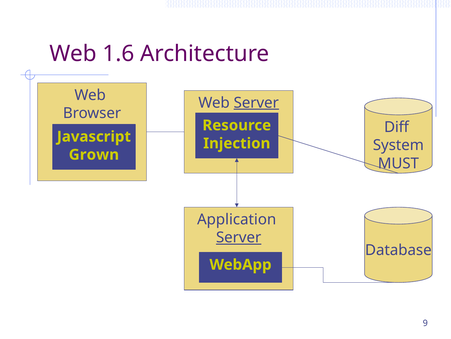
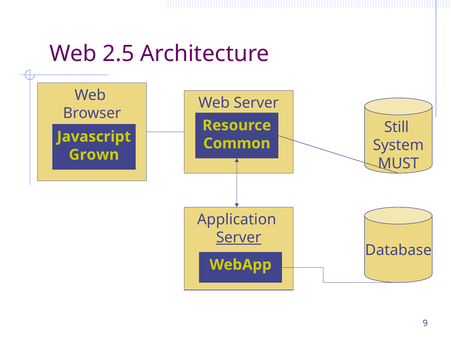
1.6: 1.6 -> 2.5
Server at (256, 103) underline: present -> none
Diff: Diff -> Still
Injection: Injection -> Common
